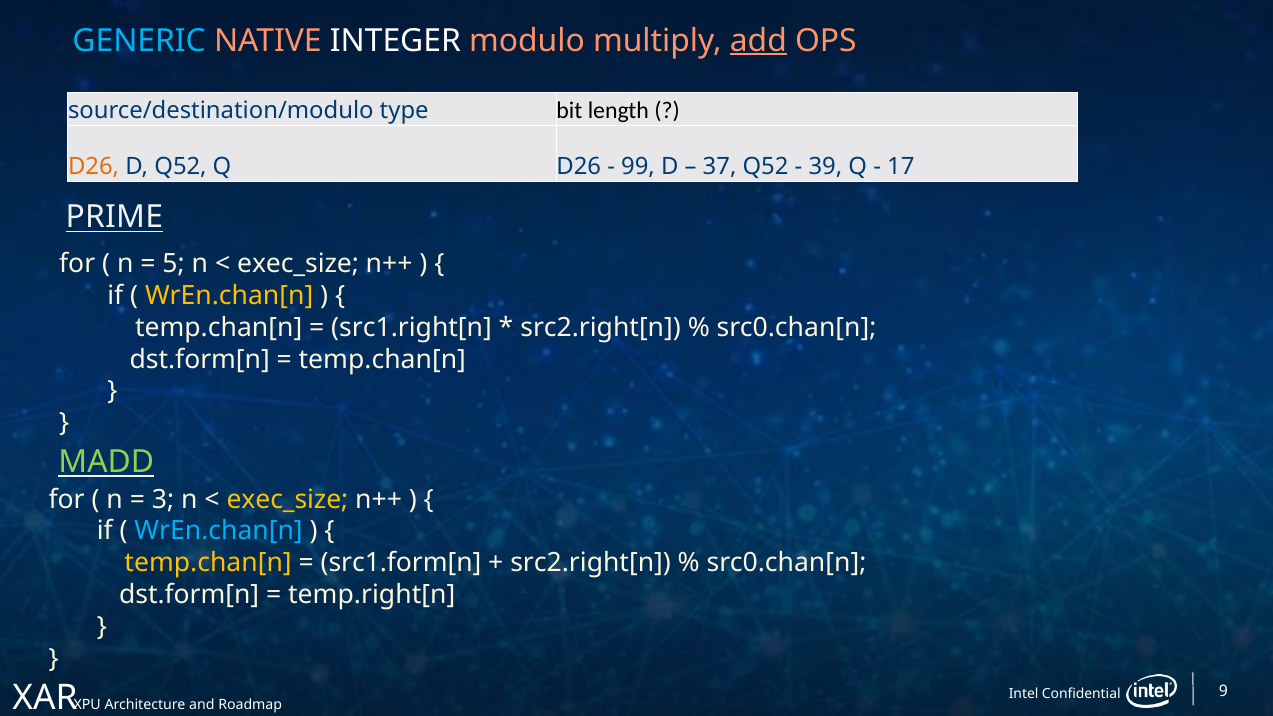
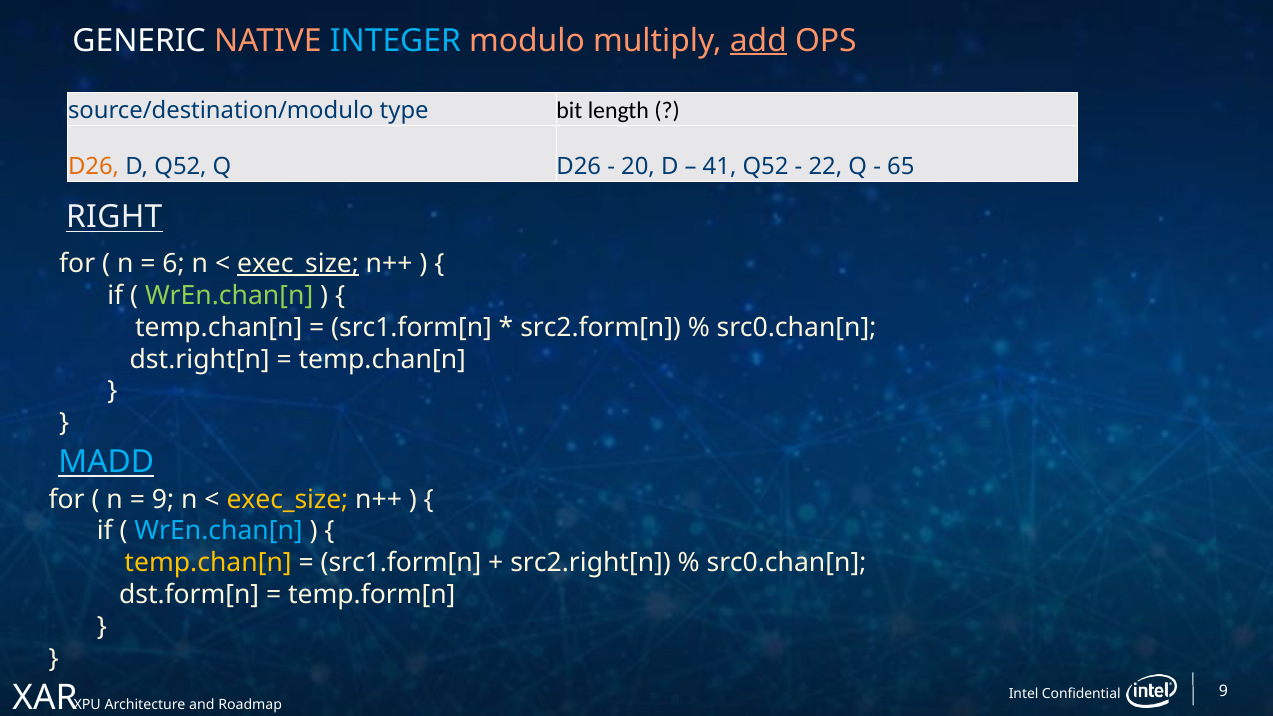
GENERIC colour: light blue -> white
INTEGER colour: white -> light blue
99: 99 -> 20
37: 37 -> 41
39: 39 -> 22
17: 17 -> 65
PRIME: PRIME -> RIGHT
5: 5 -> 6
exec_size at (298, 264) underline: none -> present
WrEn.chan[n at (229, 296) colour: yellow -> light green
src1.right[n at (412, 327): src1.right[n -> src1.form[n
src2.right[n at (601, 327): src2.right[n -> src2.form[n
dst.form[n at (200, 359): dst.form[n -> dst.right[n
MADD colour: light green -> light blue
3 at (163, 499): 3 -> 9
temp.right[n: temp.right[n -> temp.form[n
